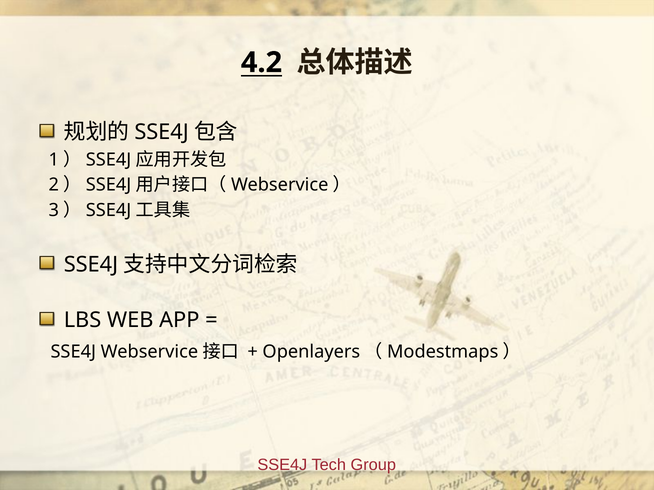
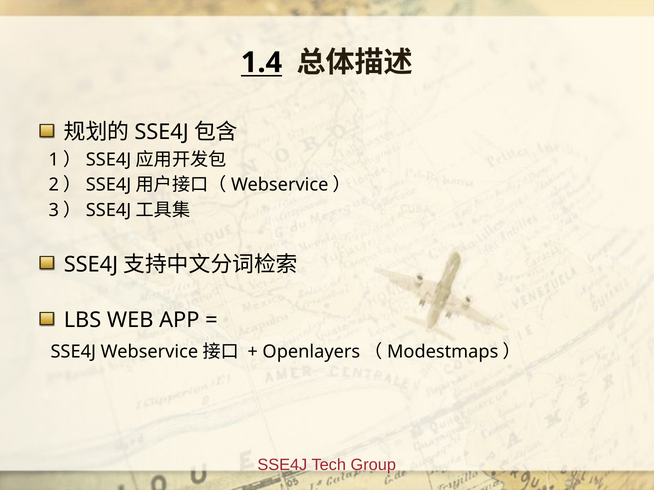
4.2: 4.2 -> 1.4
